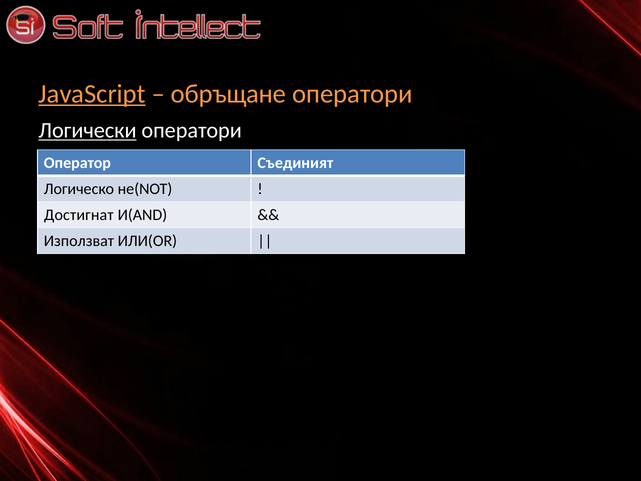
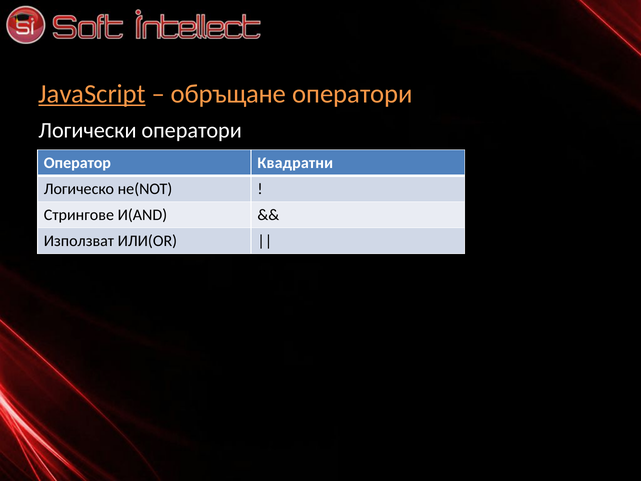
Логически underline: present -> none
Съединият: Съединият -> Квадратни
Достигнат: Достигнат -> Стрингове
